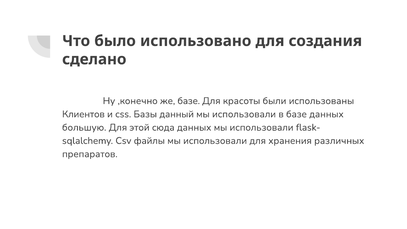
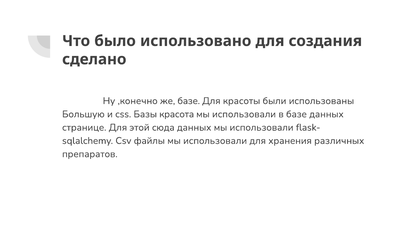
Клиентов: Клиентов -> Большую
данный: данный -> красота
большую: большую -> странице
